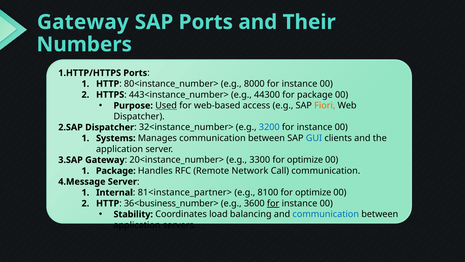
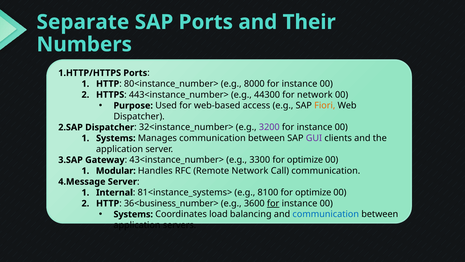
Gateway at (83, 22): Gateway -> Separate
for package: package -> network
Used underline: present -> none
3200 colour: blue -> purple
GUI colour: blue -> purple
20<instance_number>: 20<instance_number> -> 43<instance_number>
Package at (116, 171): Package -> Modular
81<instance_partner>: 81<instance_partner> -> 81<instance_systems>
Stability at (133, 214): Stability -> Systems
